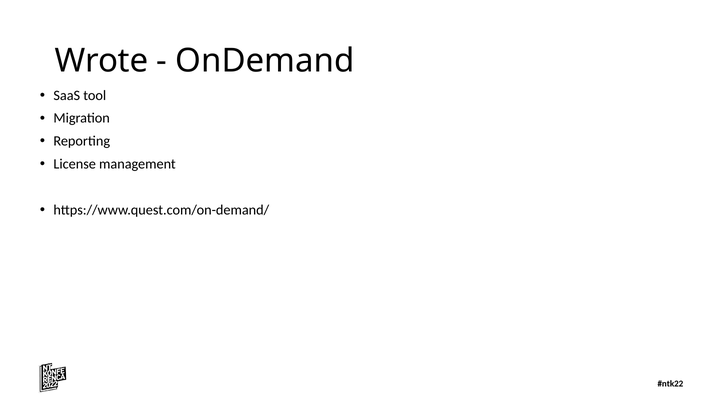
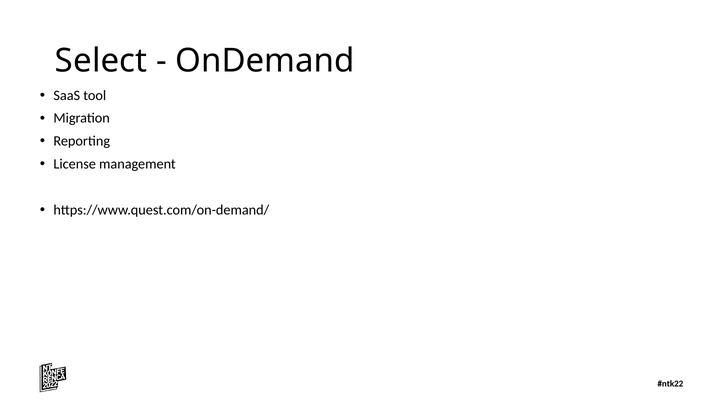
Wrote: Wrote -> Select
